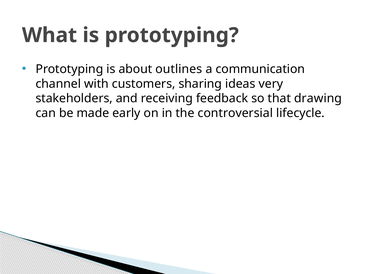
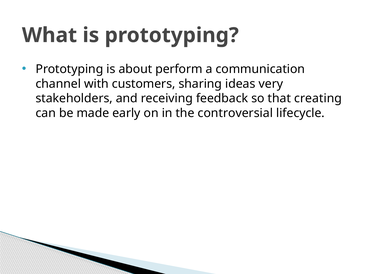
outlines: outlines -> perform
drawing: drawing -> creating
